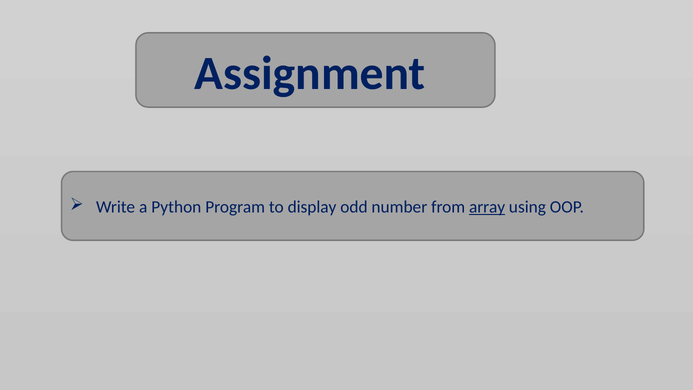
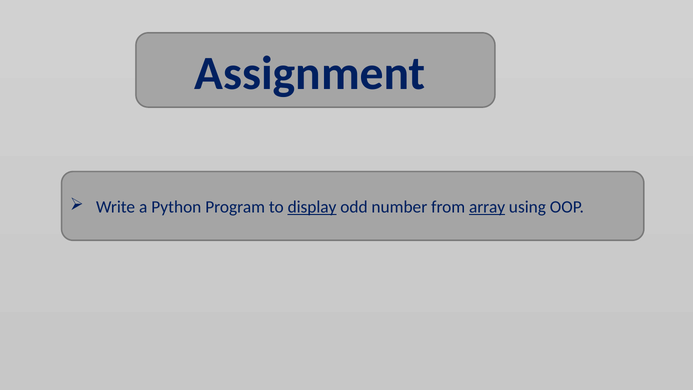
display underline: none -> present
